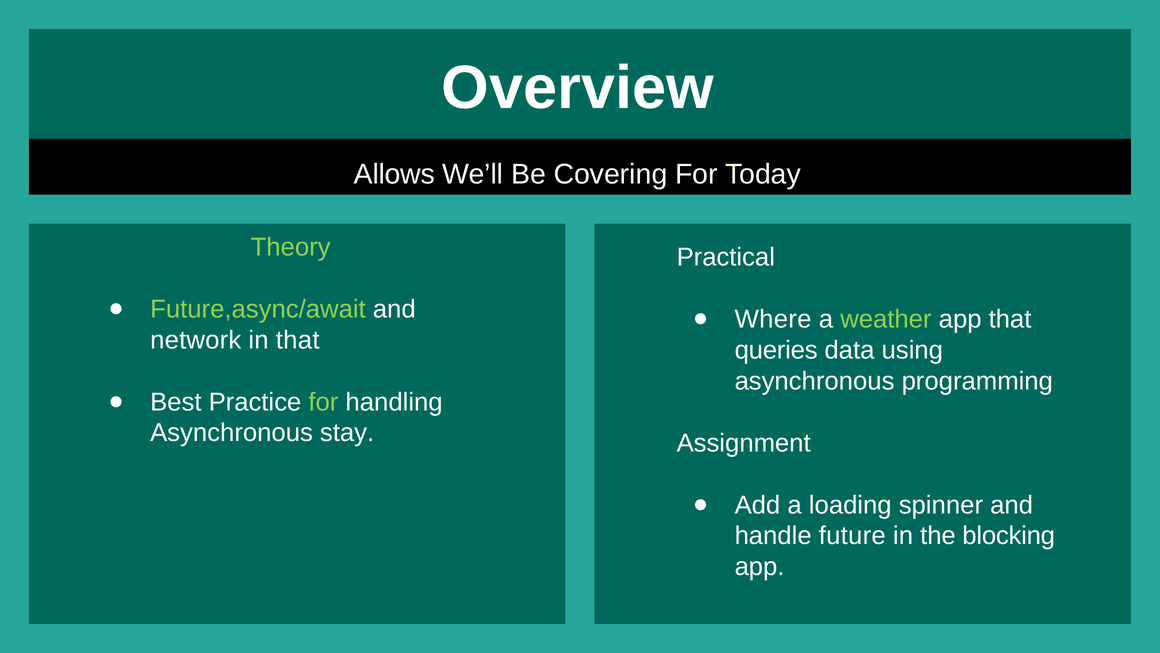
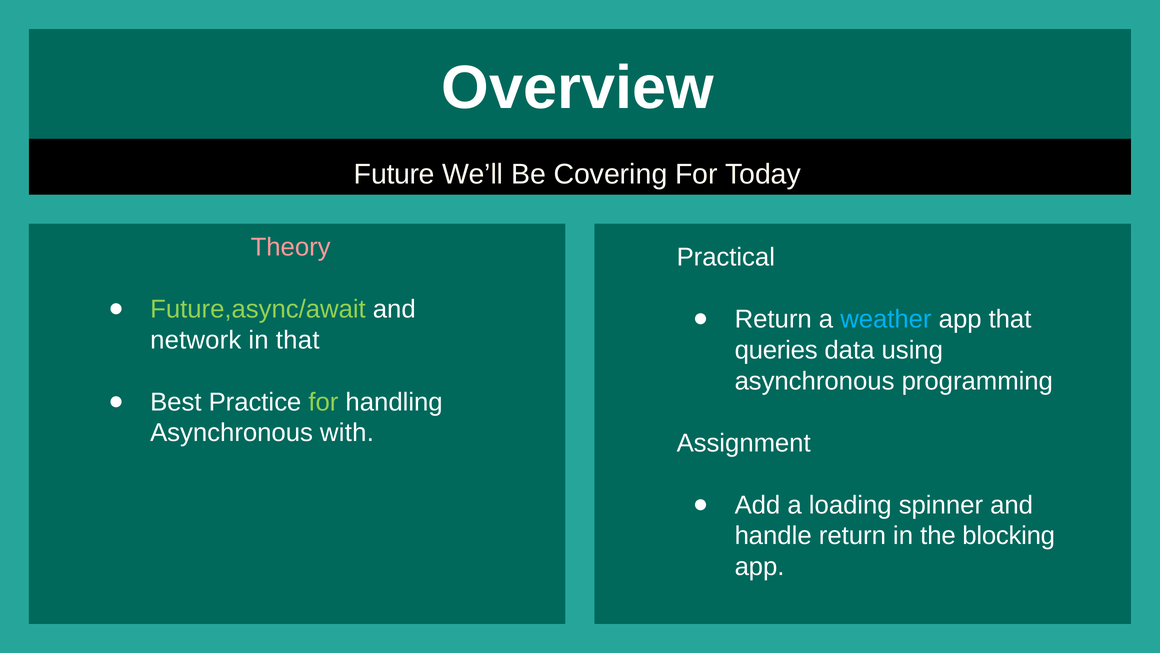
Allows: Allows -> Future
Theory colour: light green -> pink
Where at (773, 319): Where -> Return
weather colour: light green -> light blue
stay: stay -> with
handle future: future -> return
